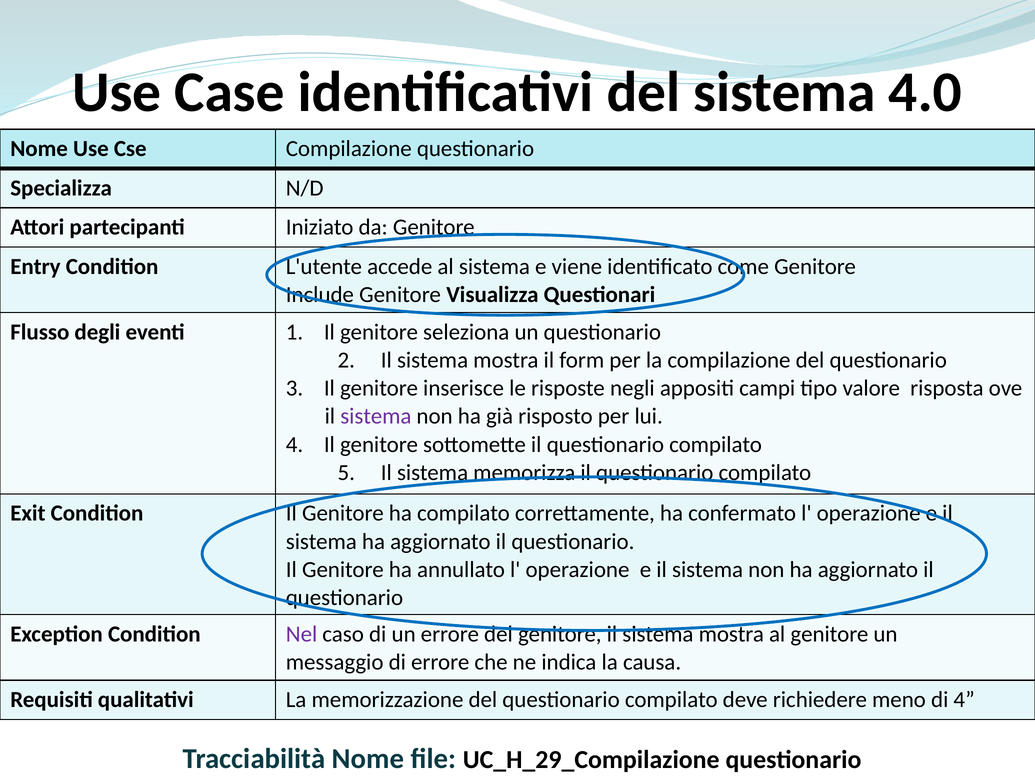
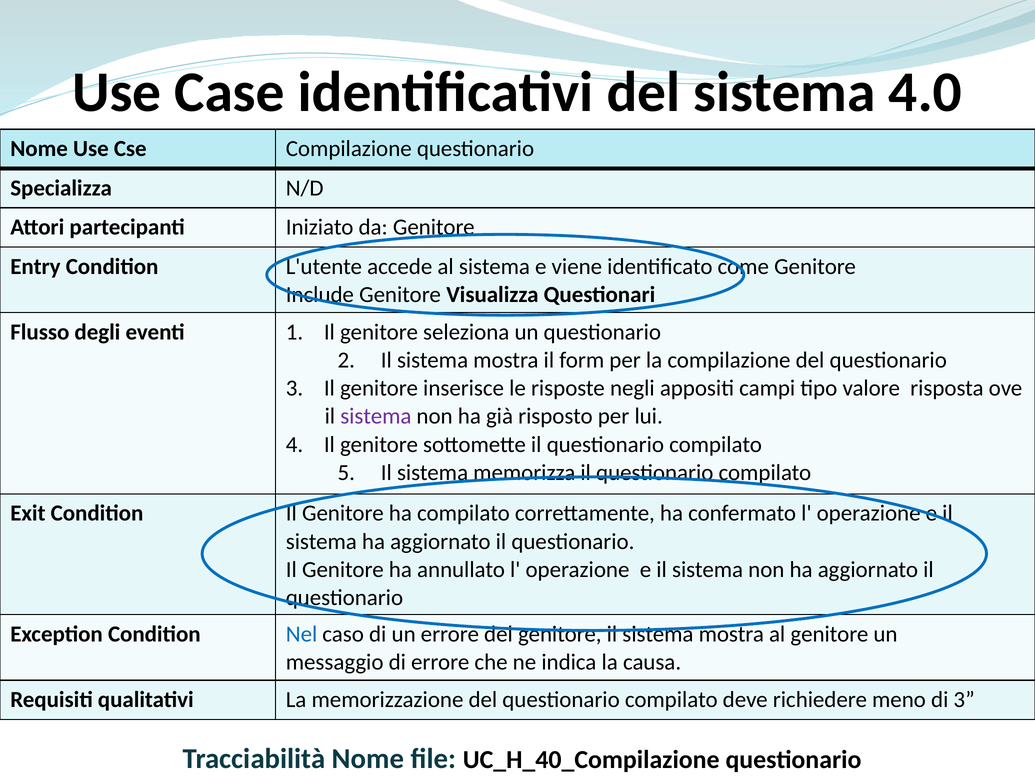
Nel colour: purple -> blue
di 4: 4 -> 3
UC_H_29_Compilazione: UC_H_29_Compilazione -> UC_H_40_Compilazione
